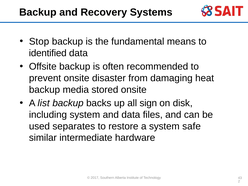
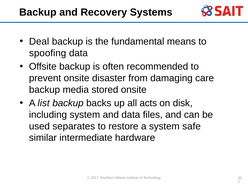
Stop: Stop -> Deal
identified: identified -> spoofing
heat: heat -> care
sign: sign -> acts
